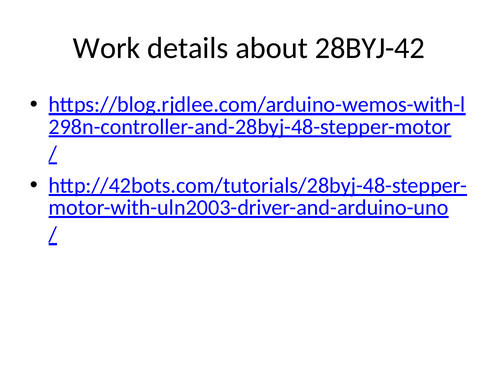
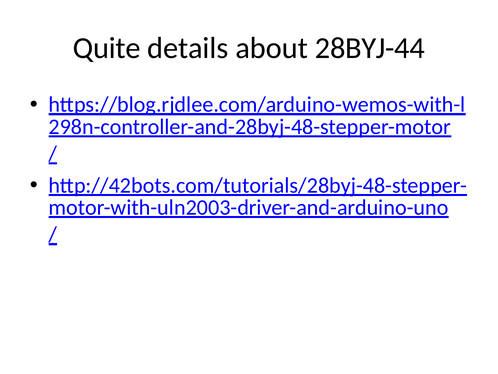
Work: Work -> Quite
28BYJ-42: 28BYJ-42 -> 28BYJ-44
